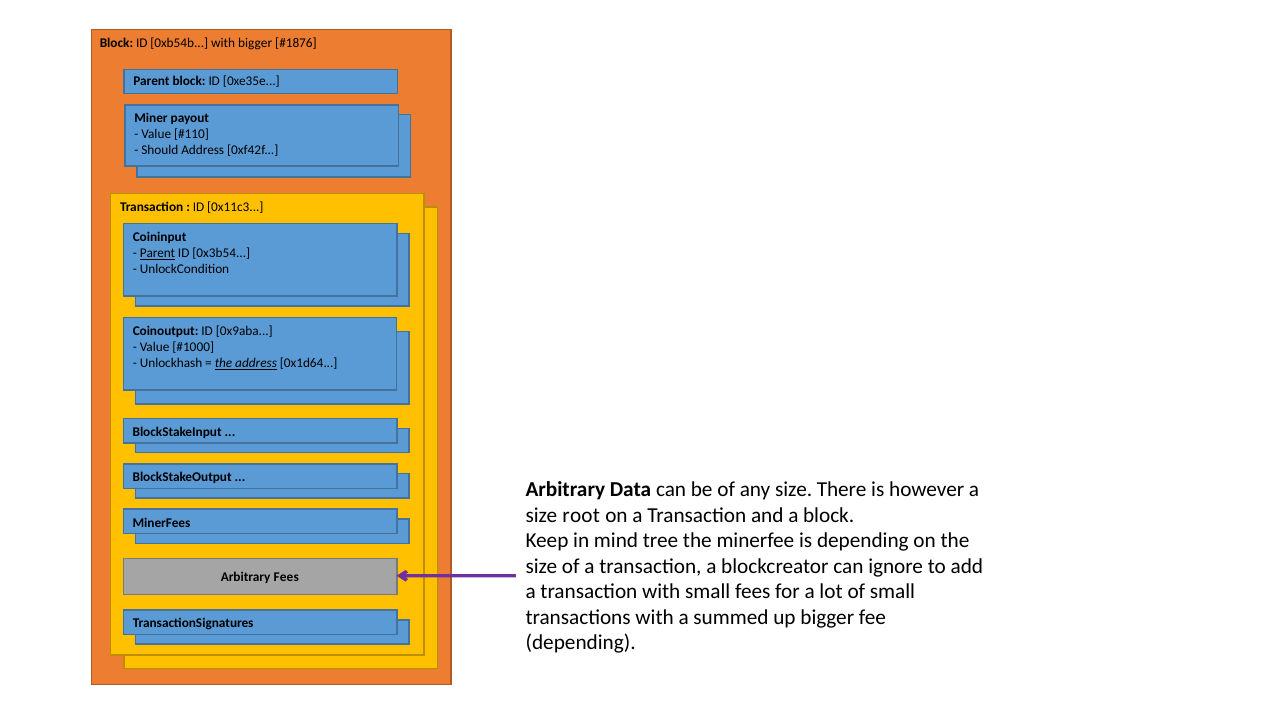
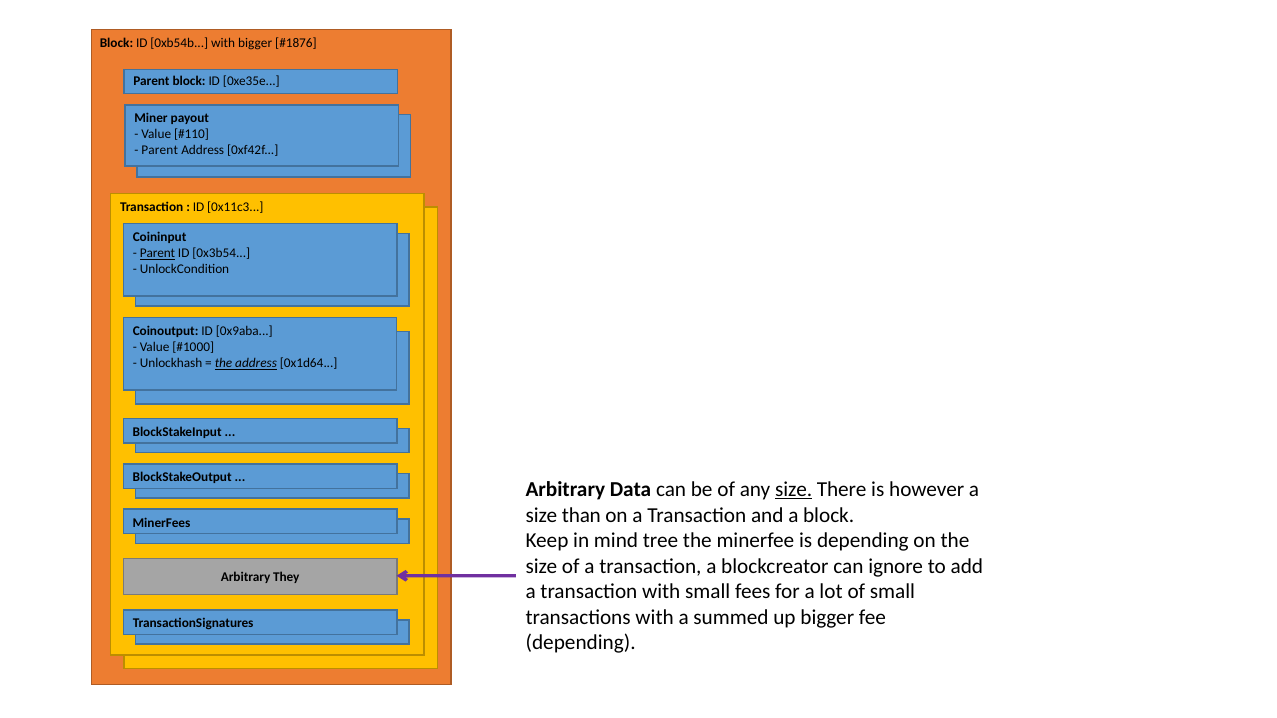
Should at (160, 150): Should -> Parent
size at (794, 490) underline: none -> present
root: root -> than
Arbitrary Fees: Fees -> They
